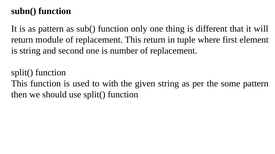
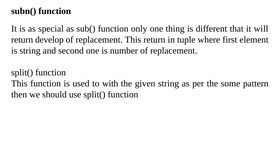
as pattern: pattern -> special
module: module -> develop
